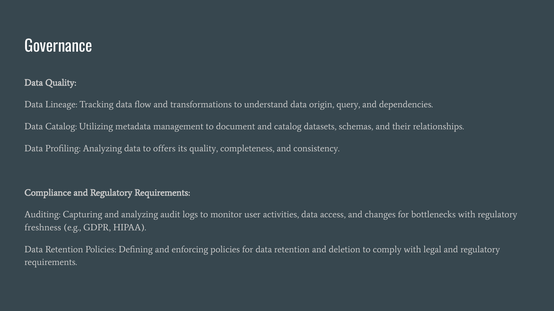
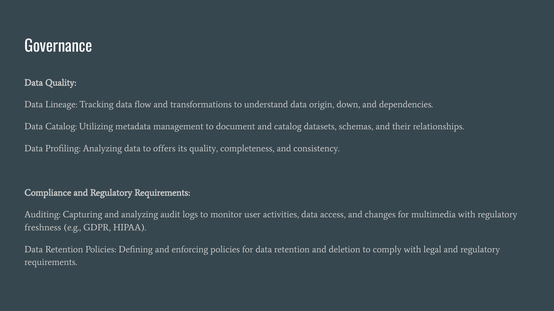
query: query -> down
bottlenecks: bottlenecks -> multimedia
